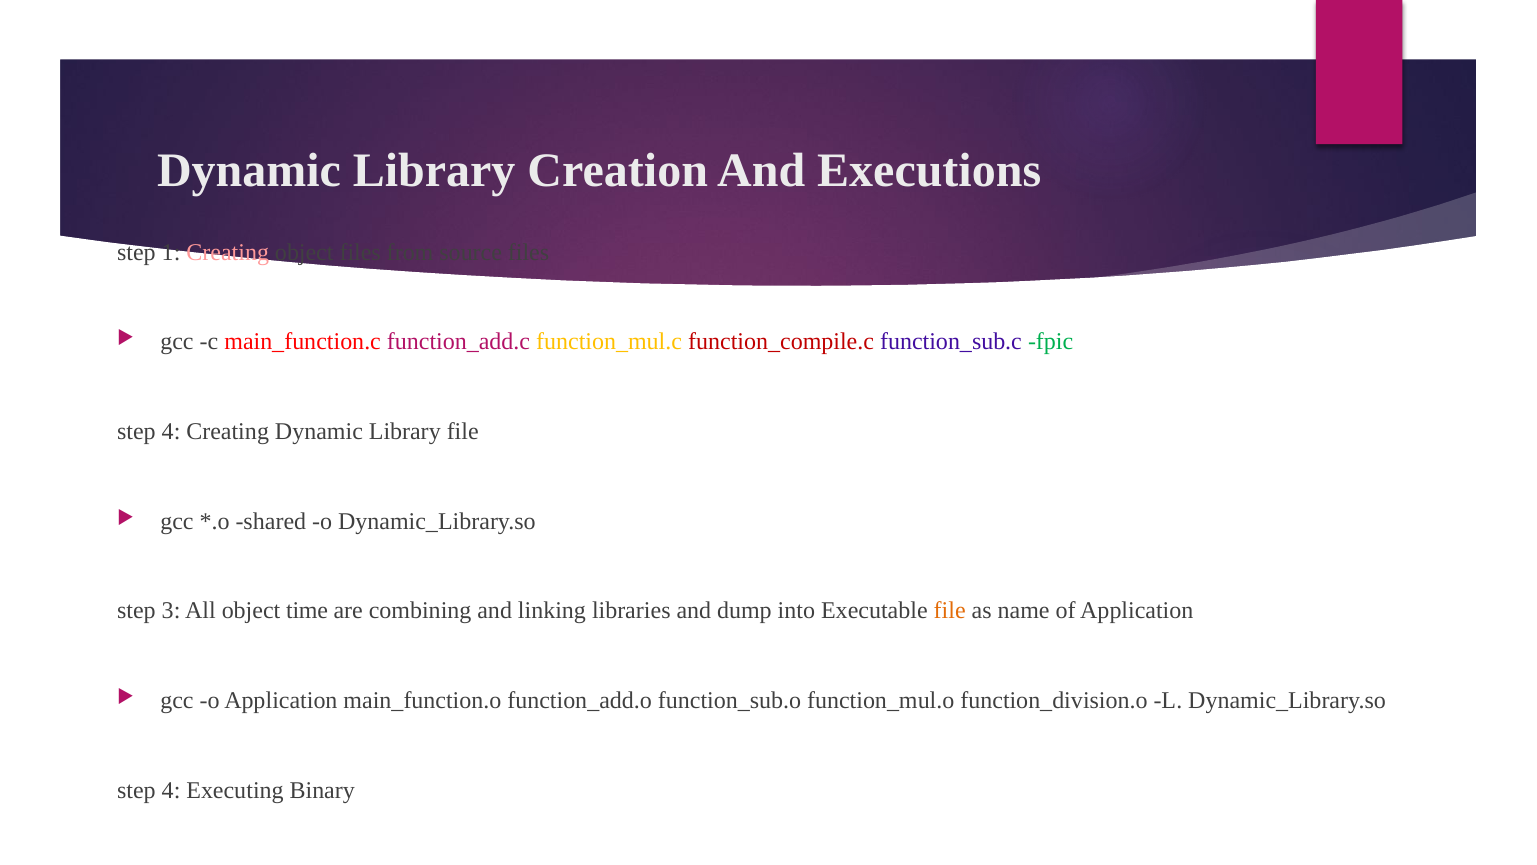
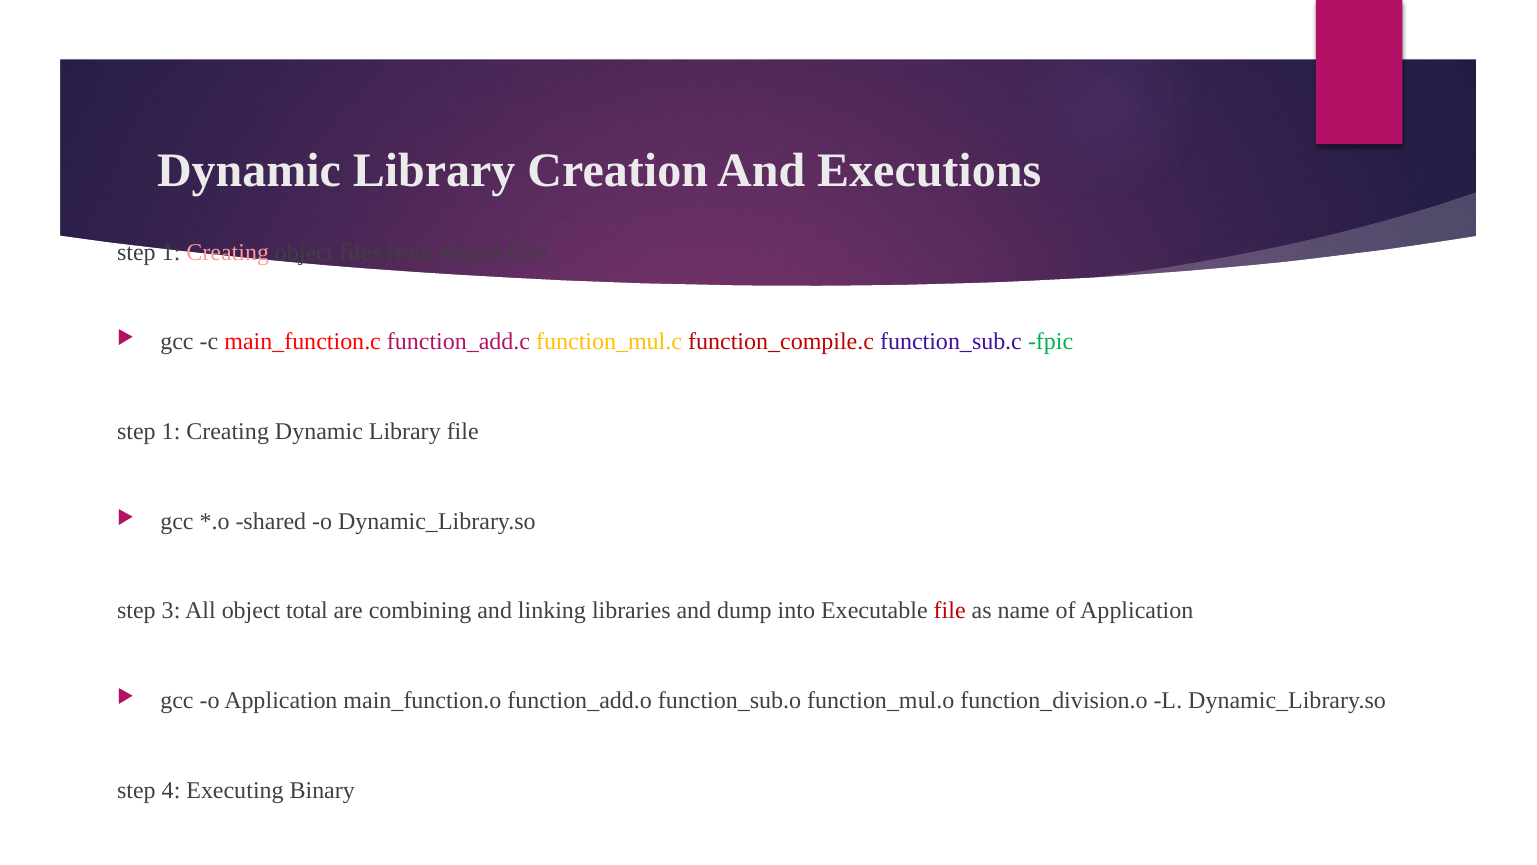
4 at (171, 431): 4 -> 1
time: time -> total
file at (950, 611) colour: orange -> red
